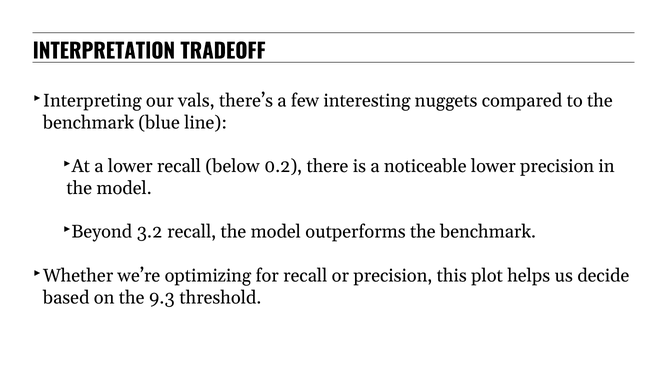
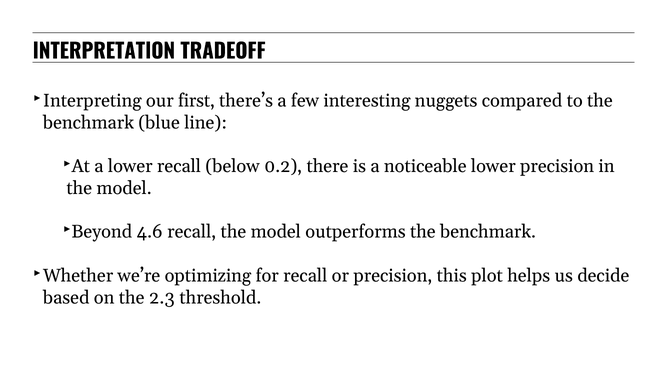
vals: vals -> first
3.2: 3.2 -> 4.6
9.3: 9.3 -> 2.3
